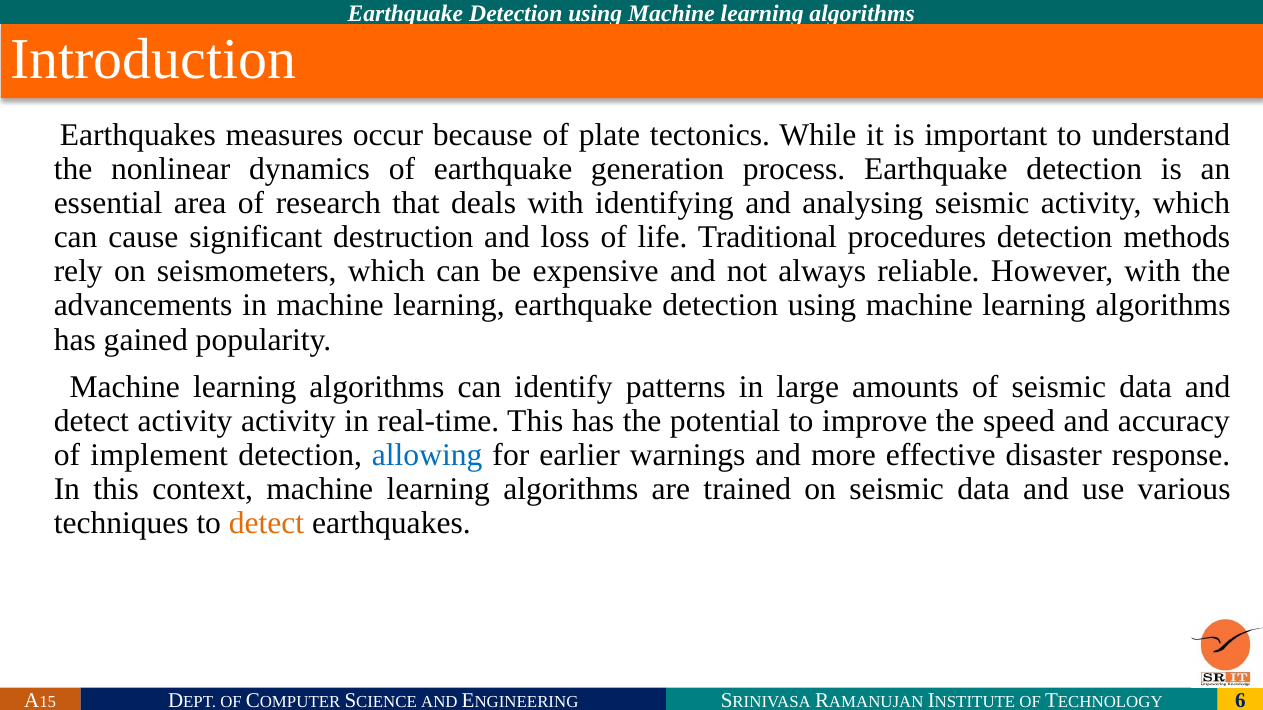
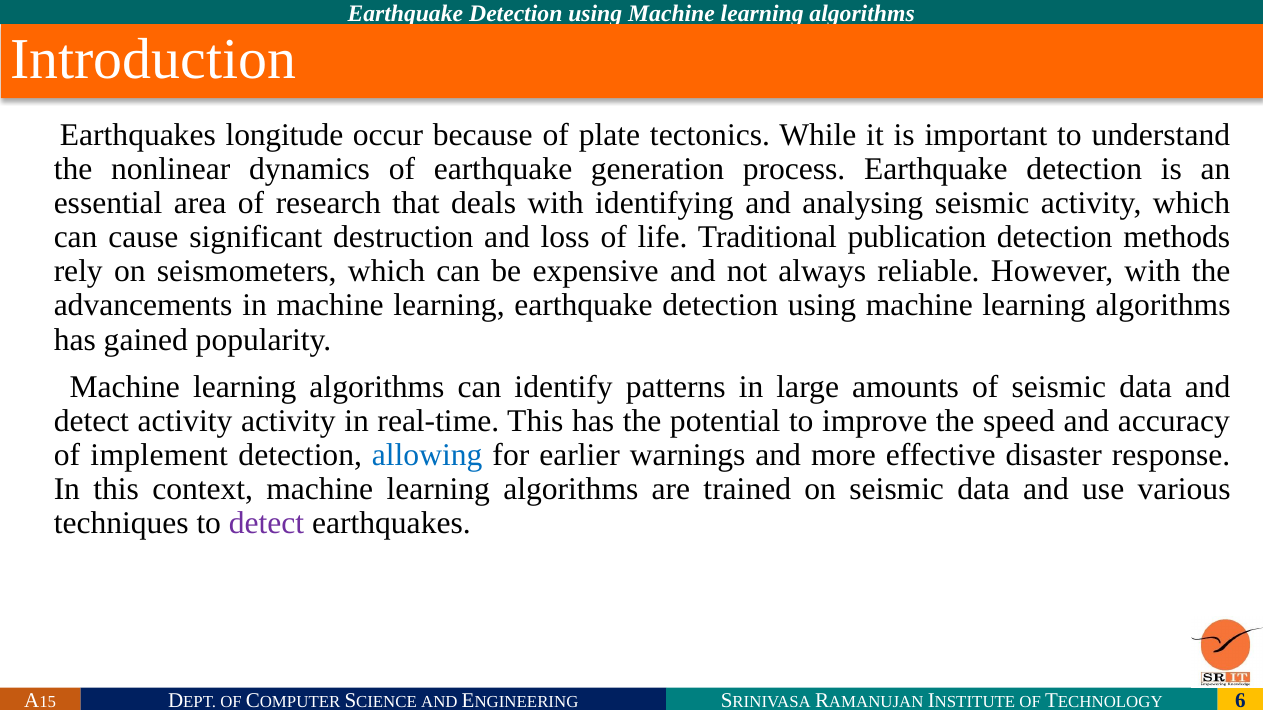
measures: measures -> longitude
procedures: procedures -> publication
detect at (267, 523) colour: orange -> purple
